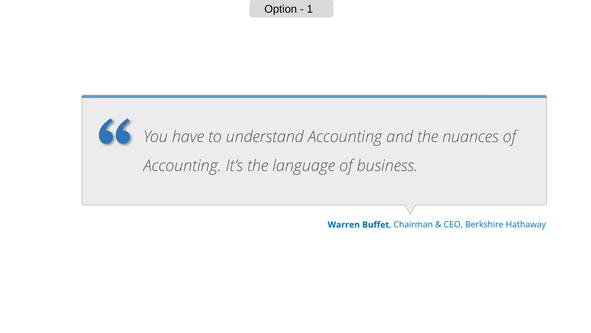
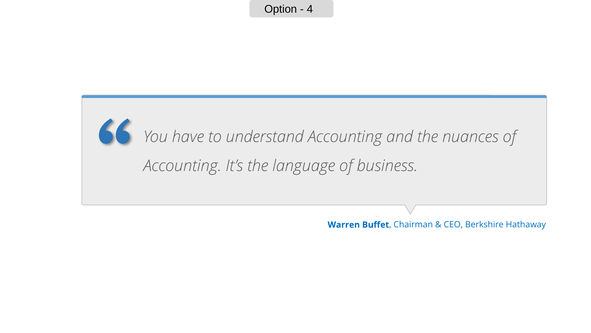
1: 1 -> 4
